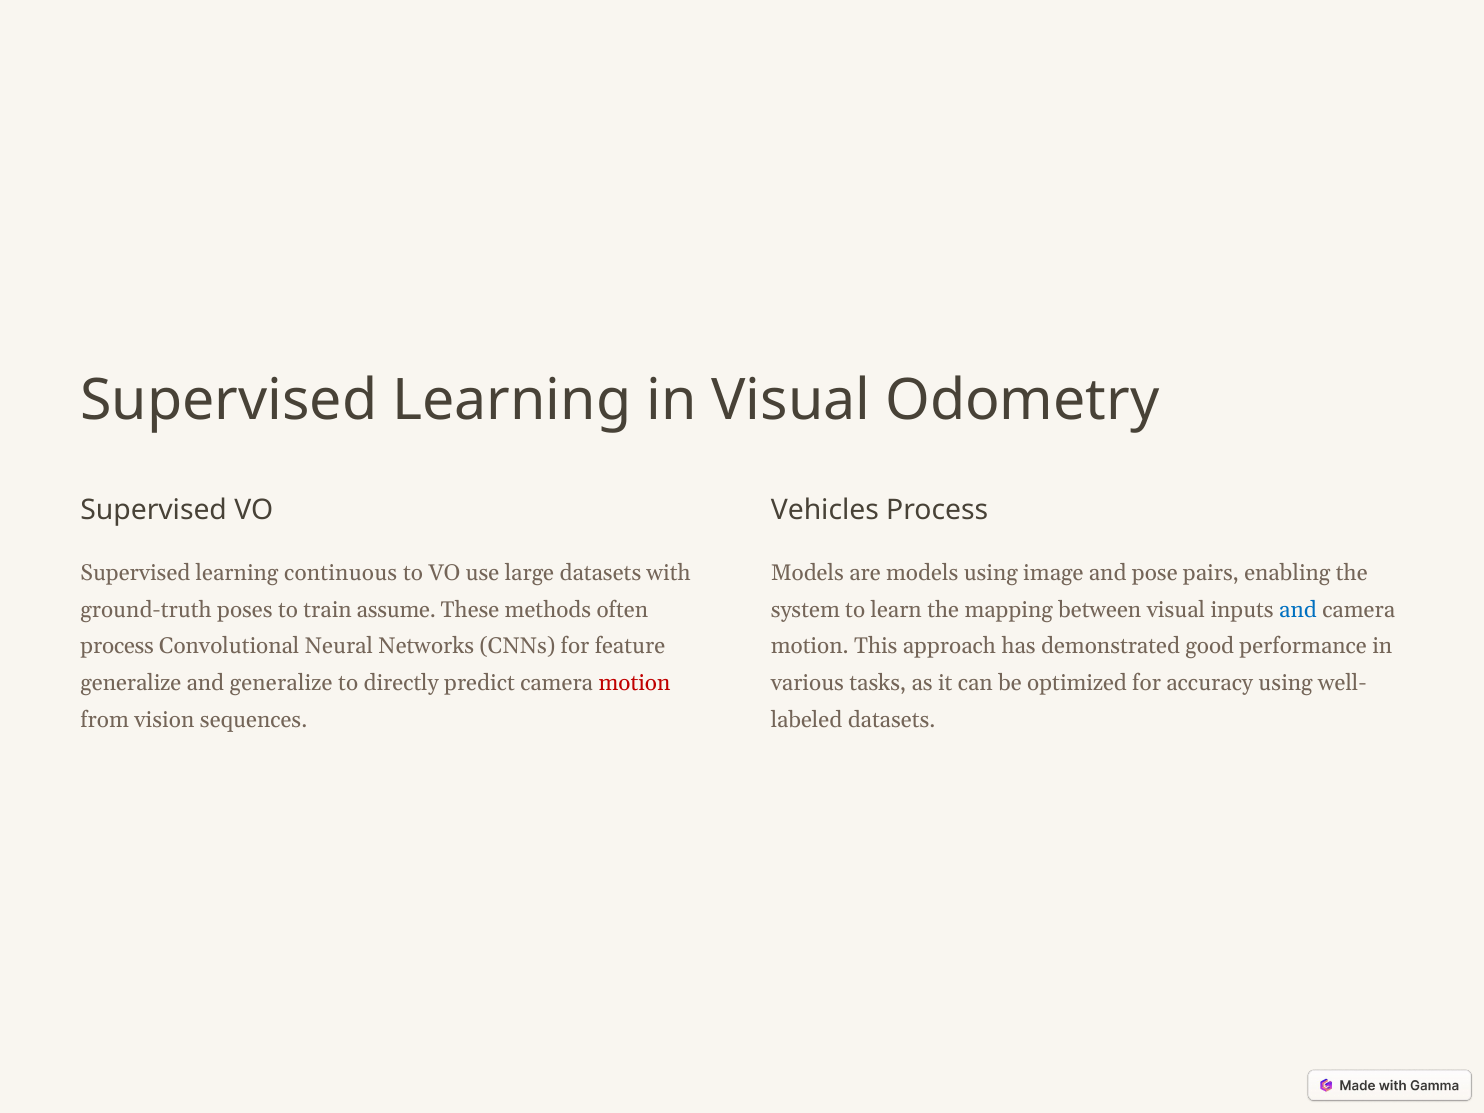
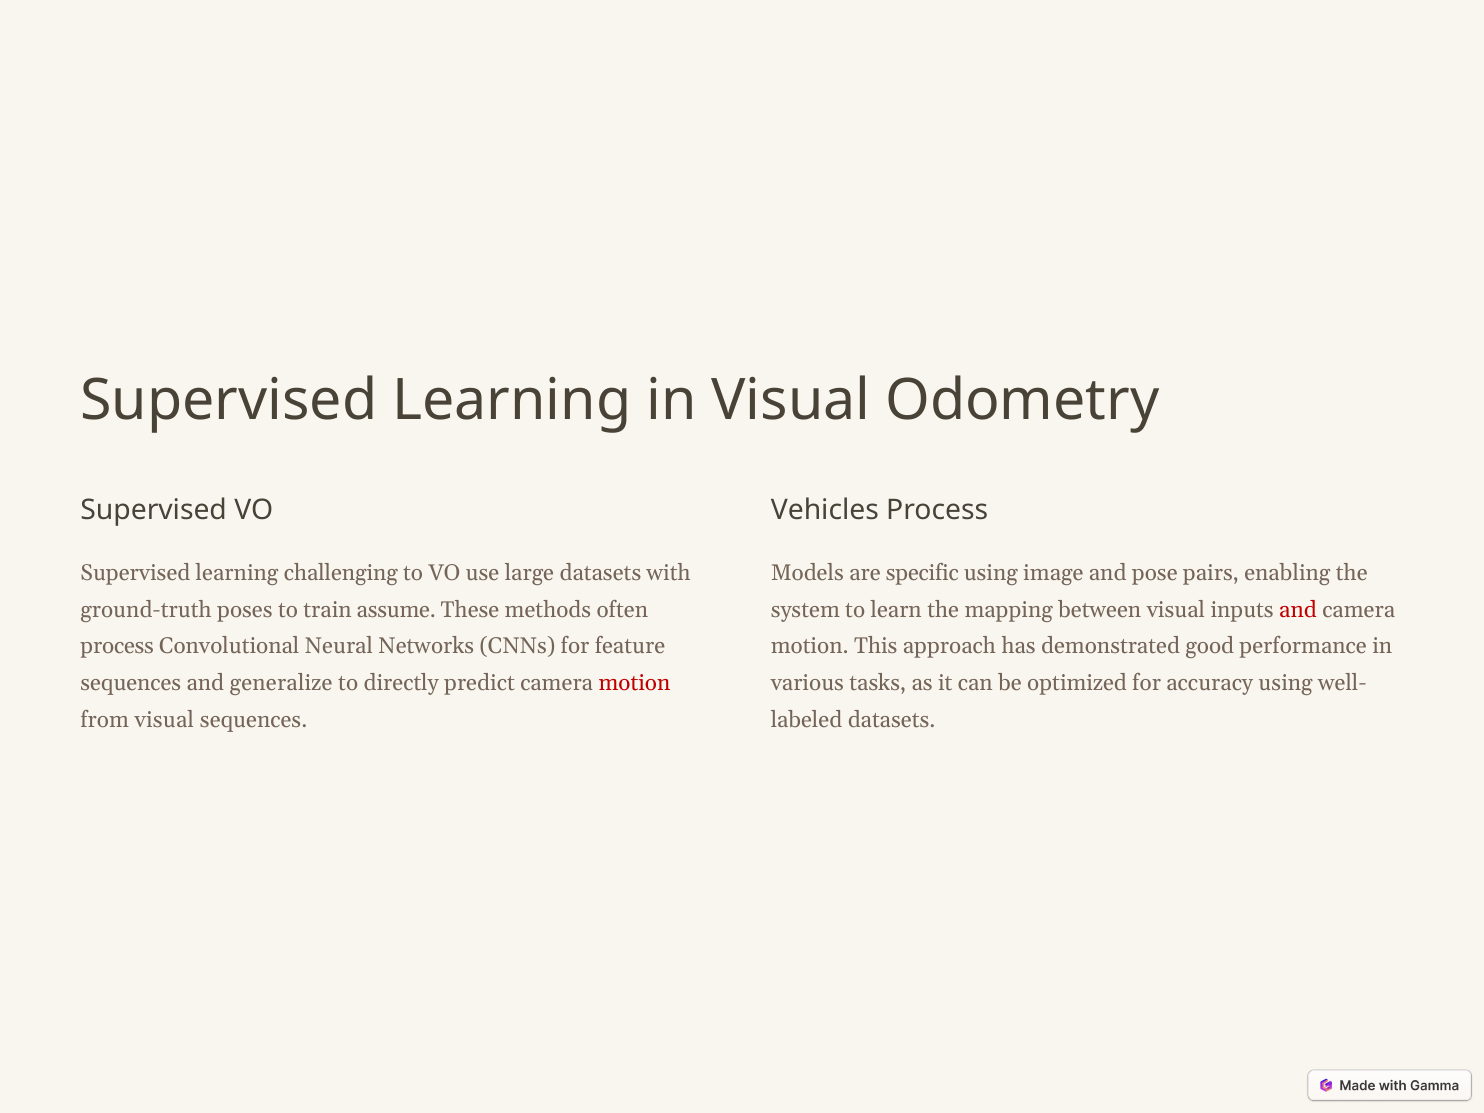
continuous: continuous -> challenging
are models: models -> specific
and at (1298, 610) colour: blue -> red
generalize at (131, 683): generalize -> sequences
from vision: vision -> visual
